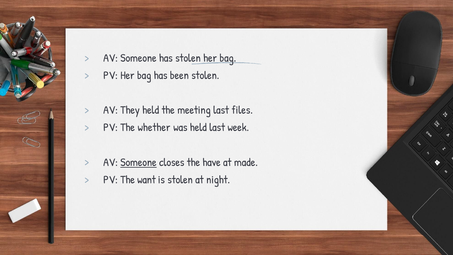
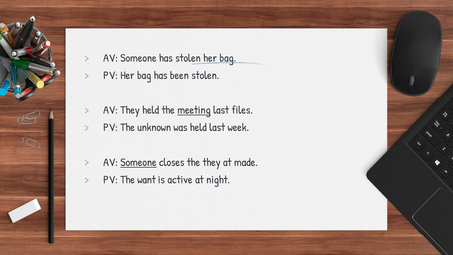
meeting underline: none -> present
whether: whether -> unknown
the have: have -> they
is stolen: stolen -> active
